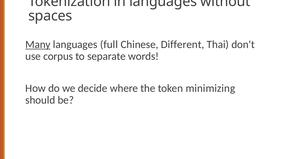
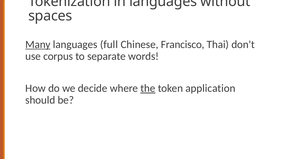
Different: Different -> Francisco
the underline: none -> present
minimizing: minimizing -> application
